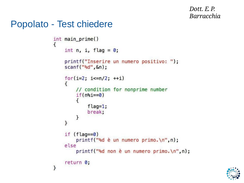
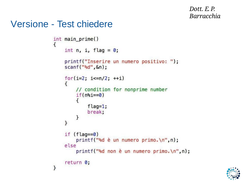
Popolato: Popolato -> Versione
